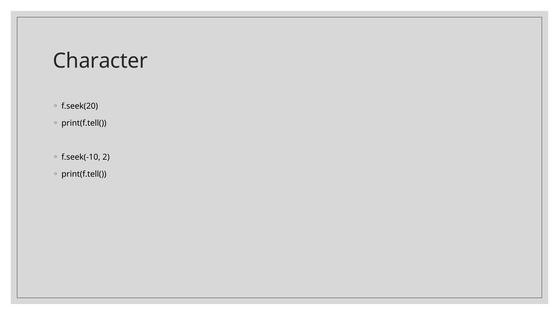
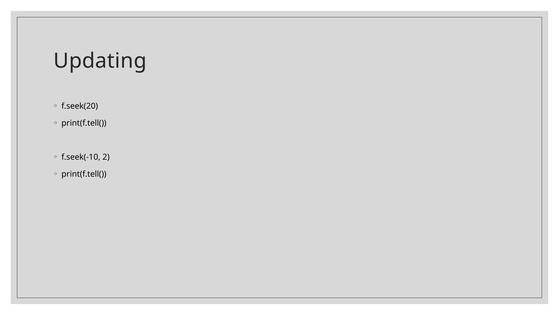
Character: Character -> Updating
